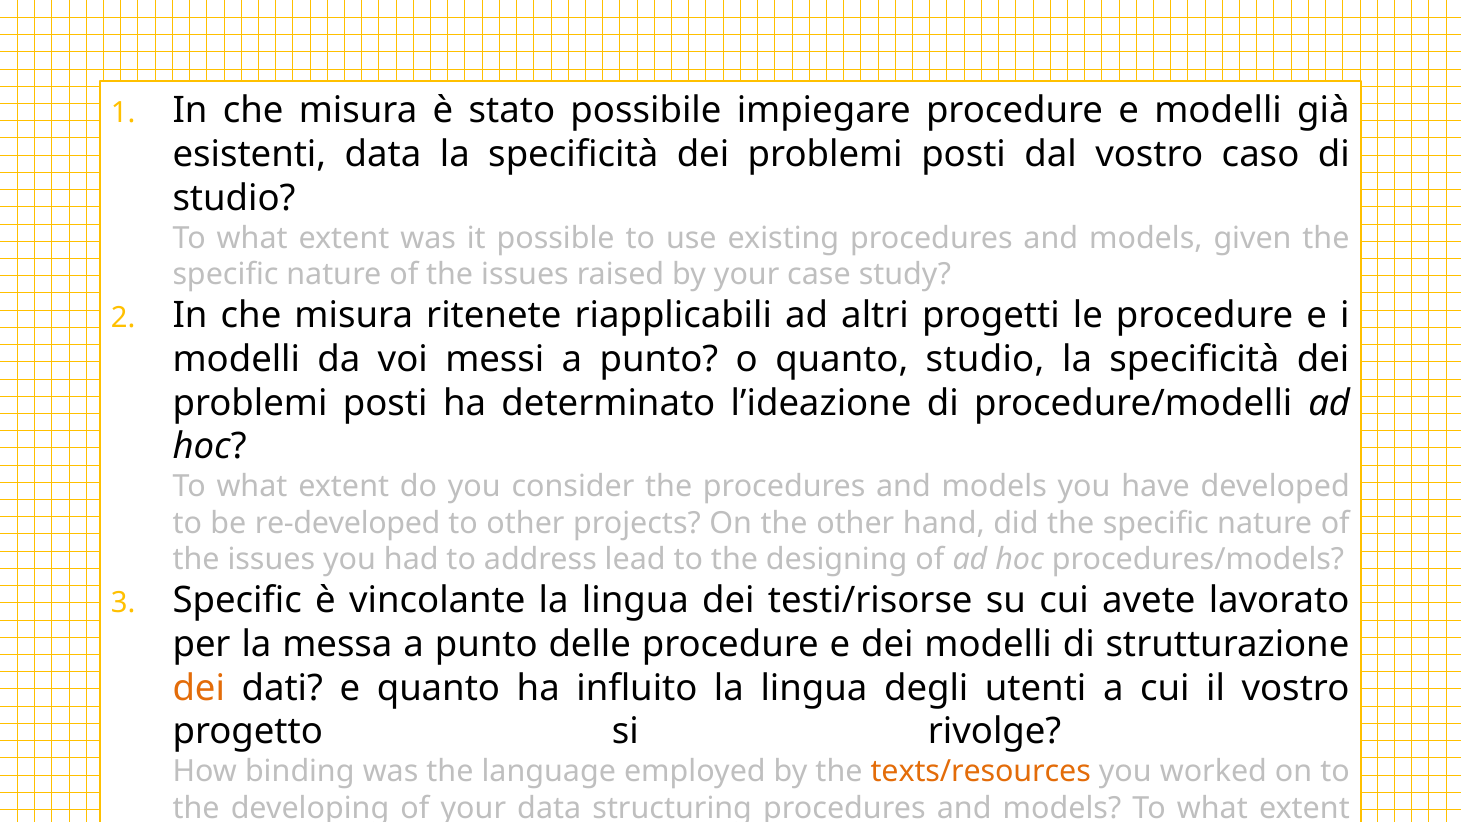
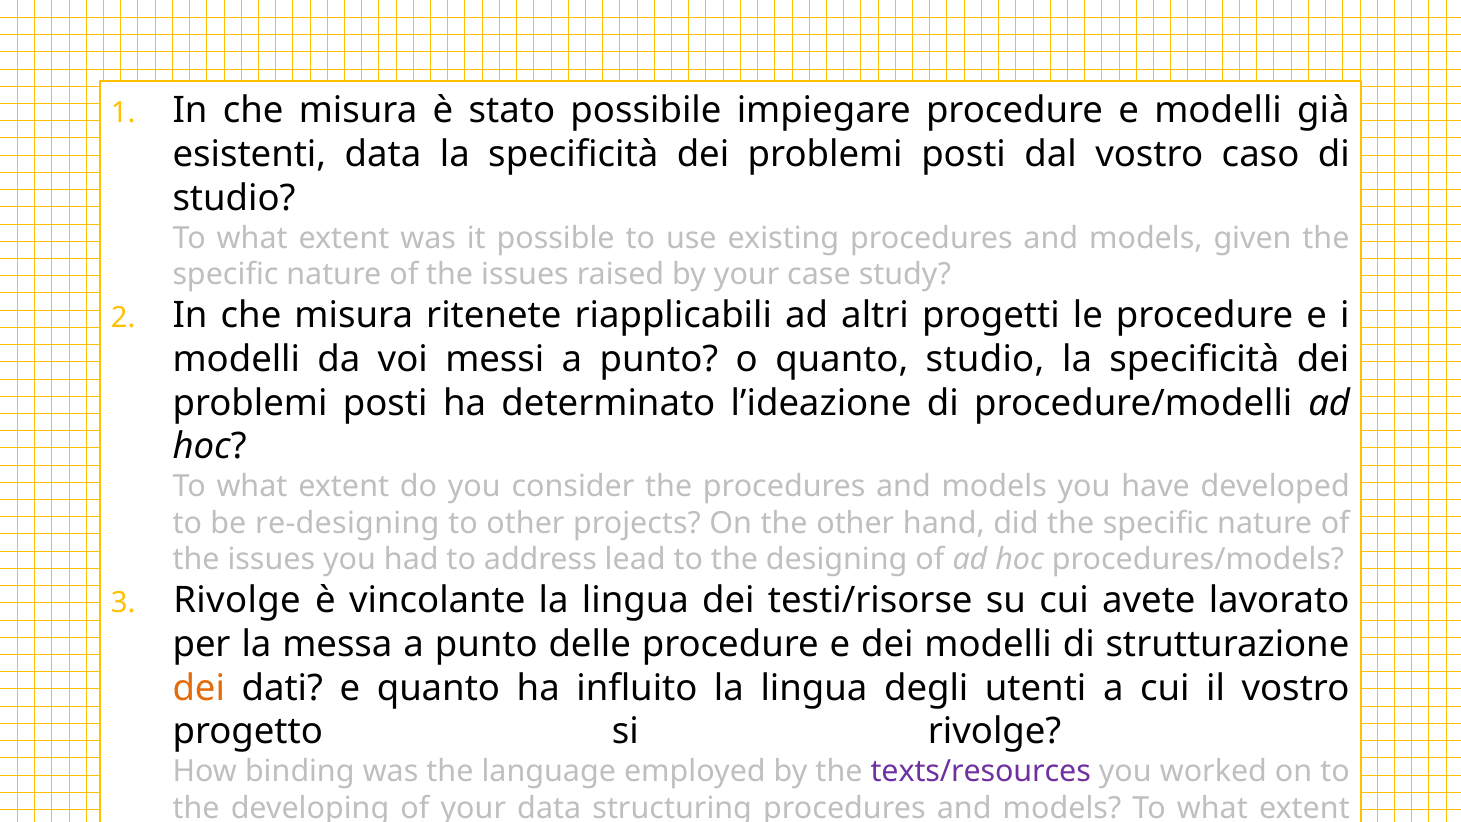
re-developed: re-developed -> re-designing
Specific at (237, 600): Specific -> Rivolge
texts/resources colour: orange -> purple
